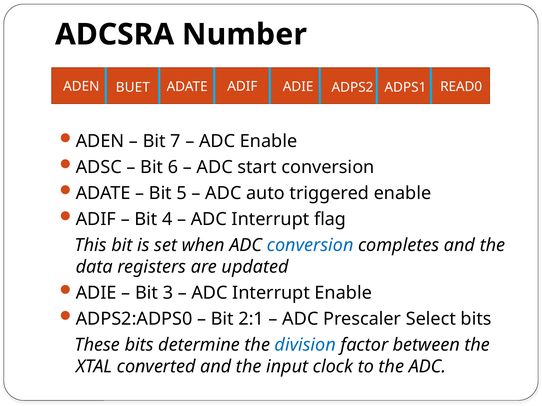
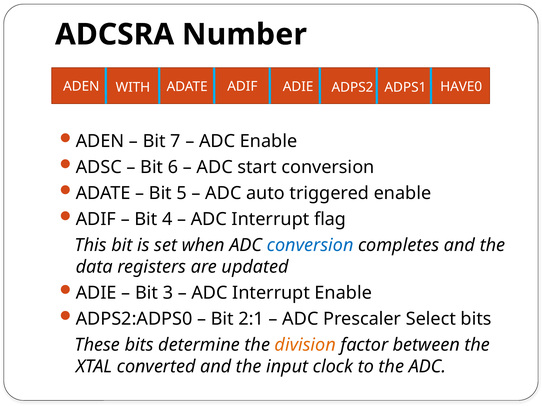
READ0: READ0 -> HAVE0
BUET: BUET -> WITH
division colour: blue -> orange
